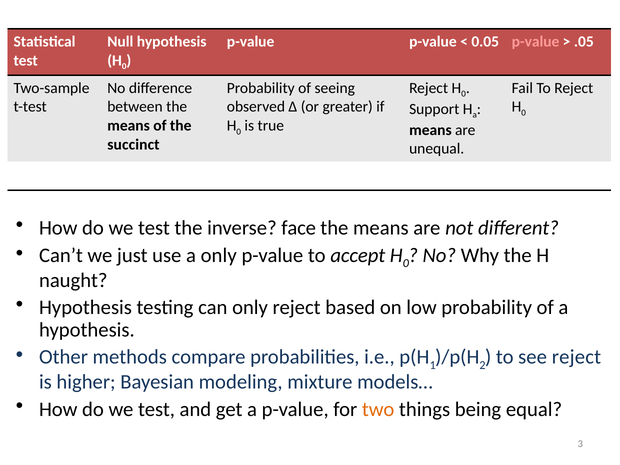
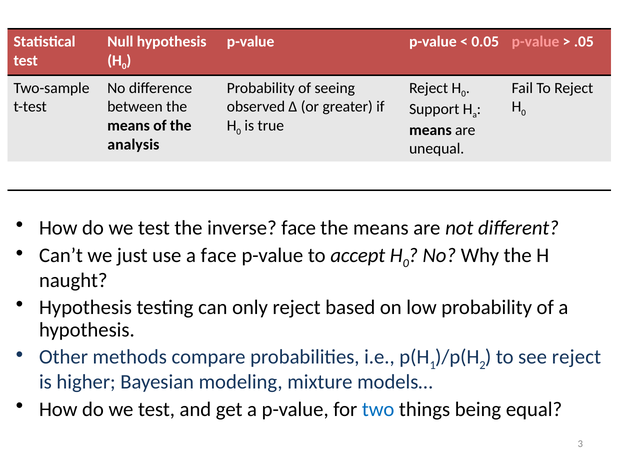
succinct: succinct -> analysis
a only: only -> face
two colour: orange -> blue
